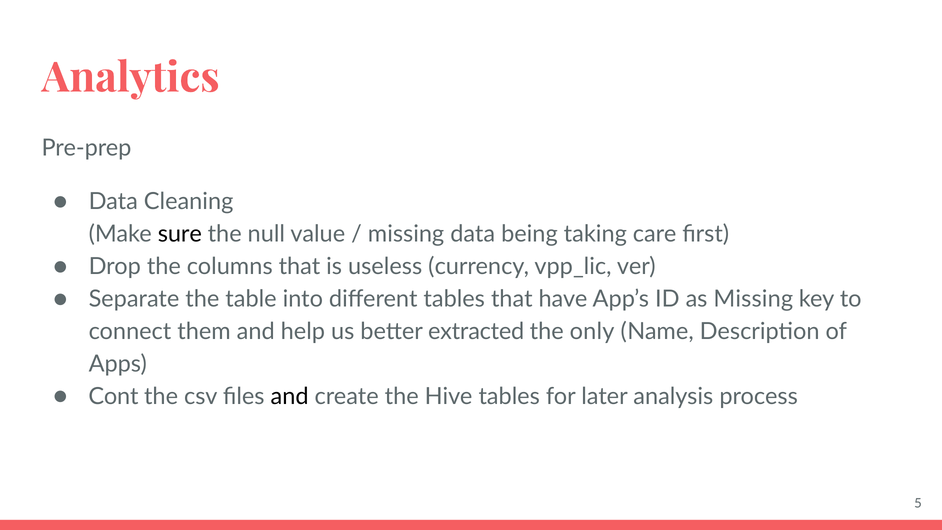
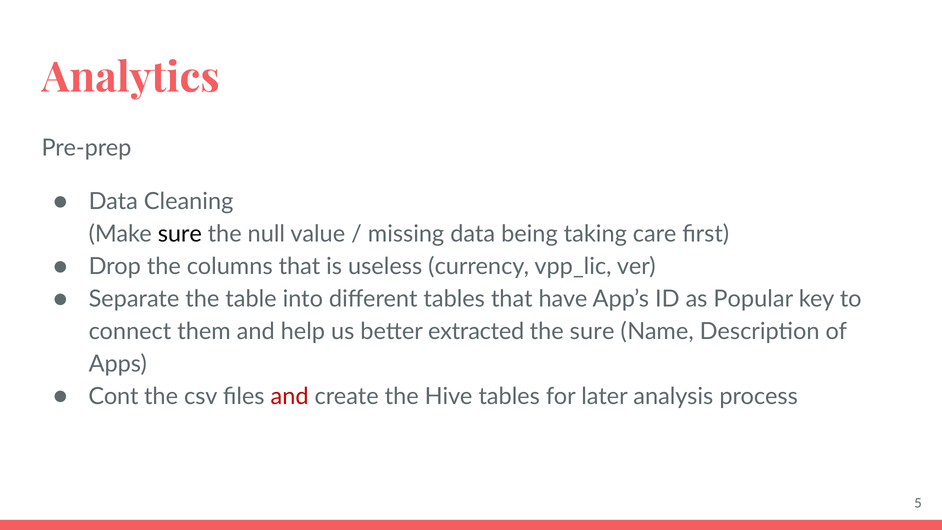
as Missing: Missing -> Popular
the only: only -> sure
and at (290, 396) colour: black -> red
